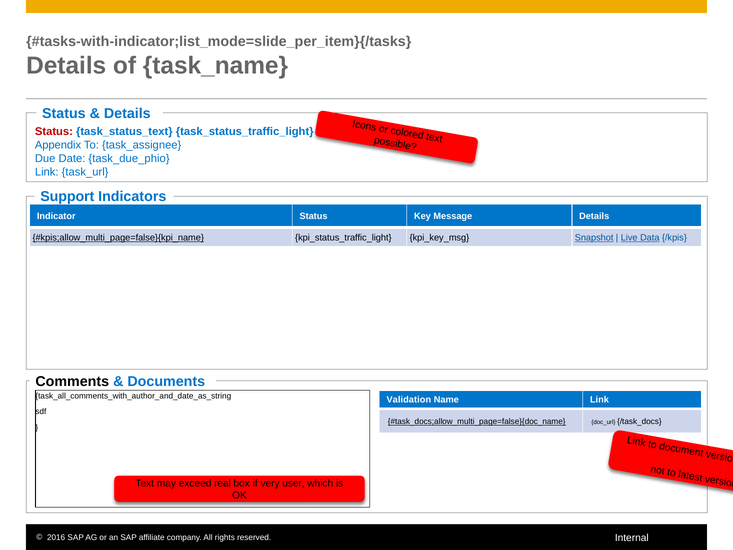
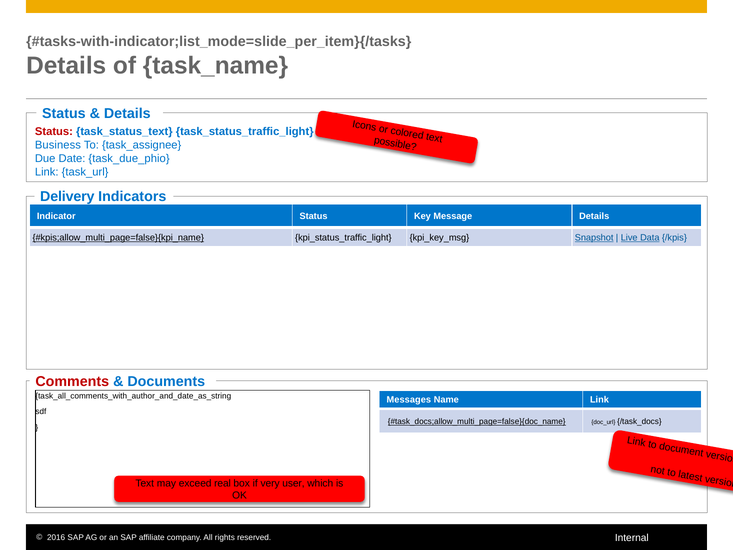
Appendix: Appendix -> Business
Support: Support -> Delivery
Comments colour: black -> red
Validation: Validation -> Messages
